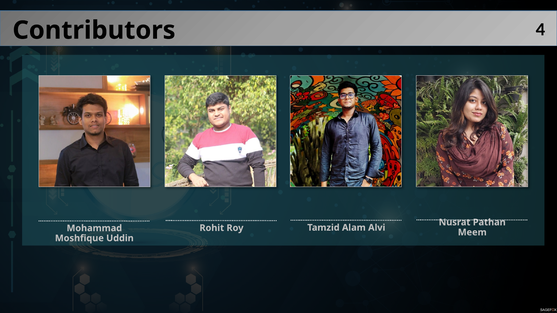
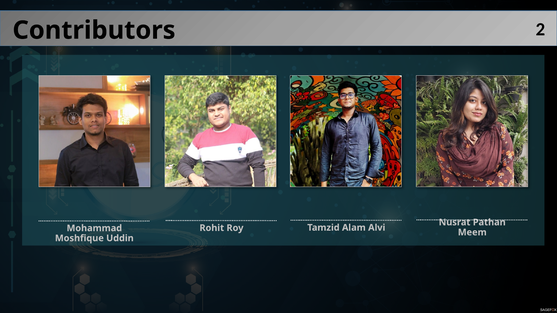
4: 4 -> 2
